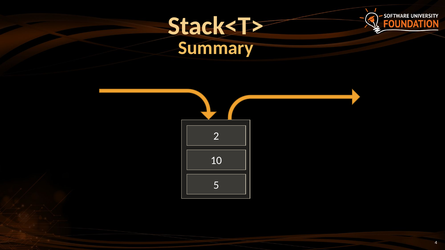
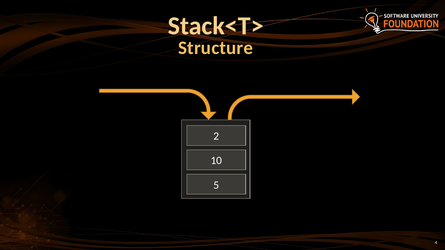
Summary: Summary -> Structure
